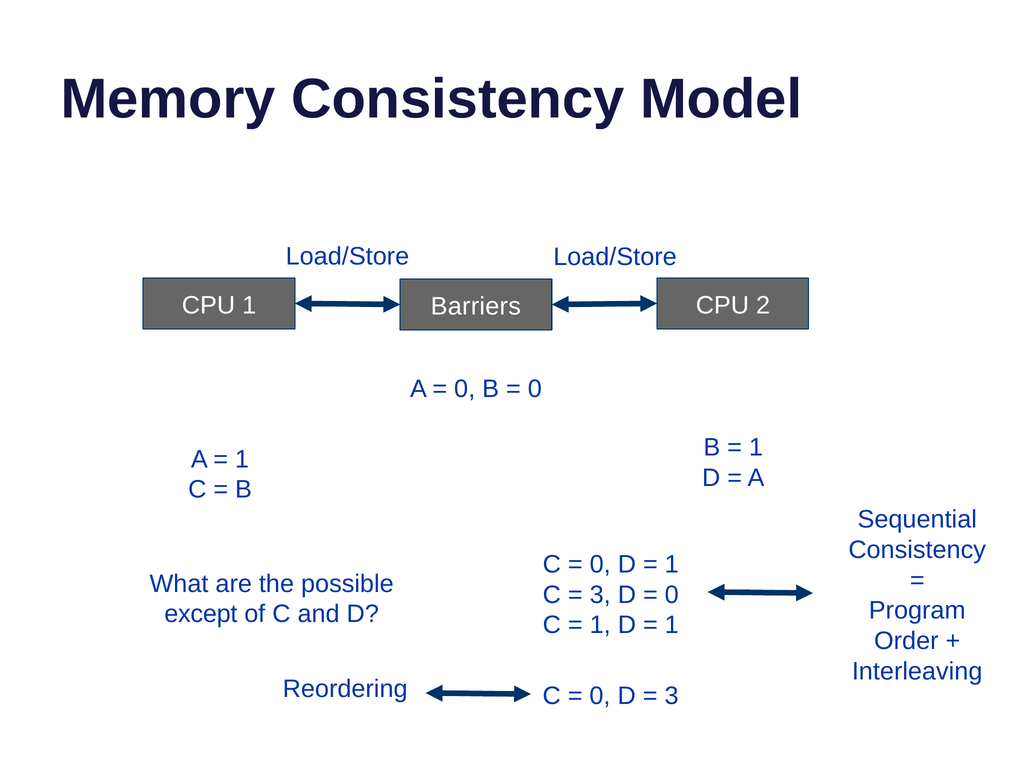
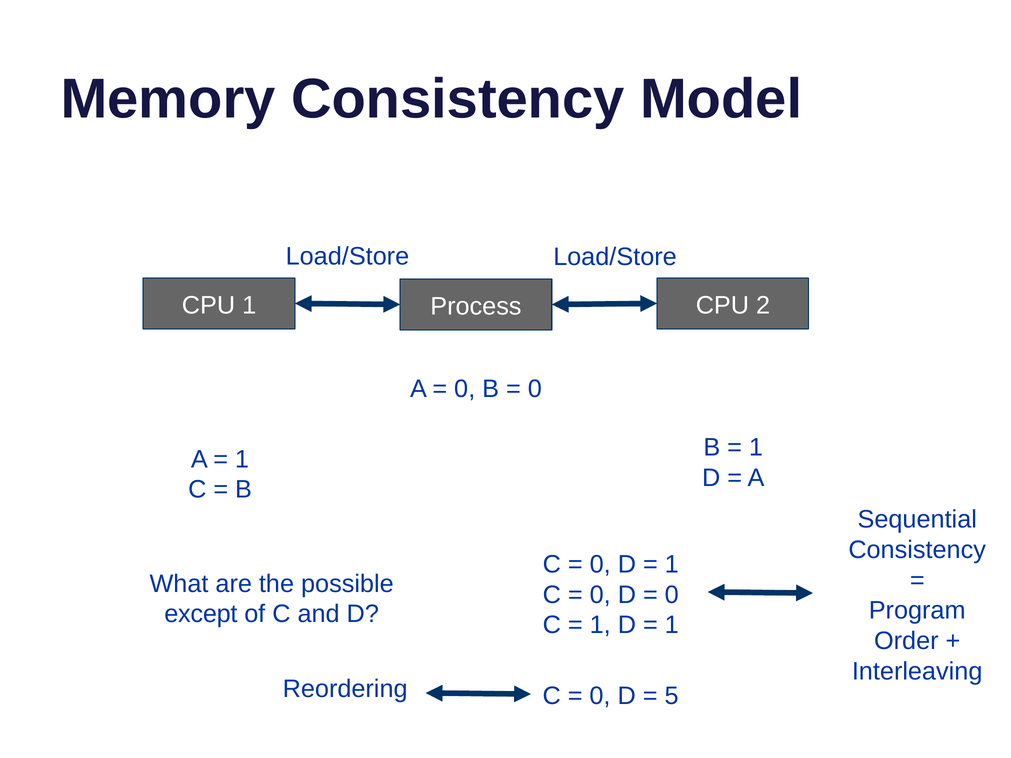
Barriers: Barriers -> Process
3 at (600, 595): 3 -> 0
3 at (672, 696): 3 -> 5
